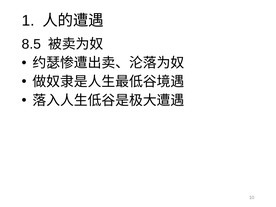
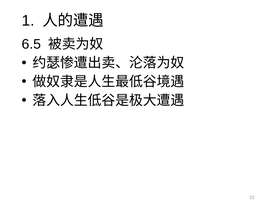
8.5: 8.5 -> 6.5
